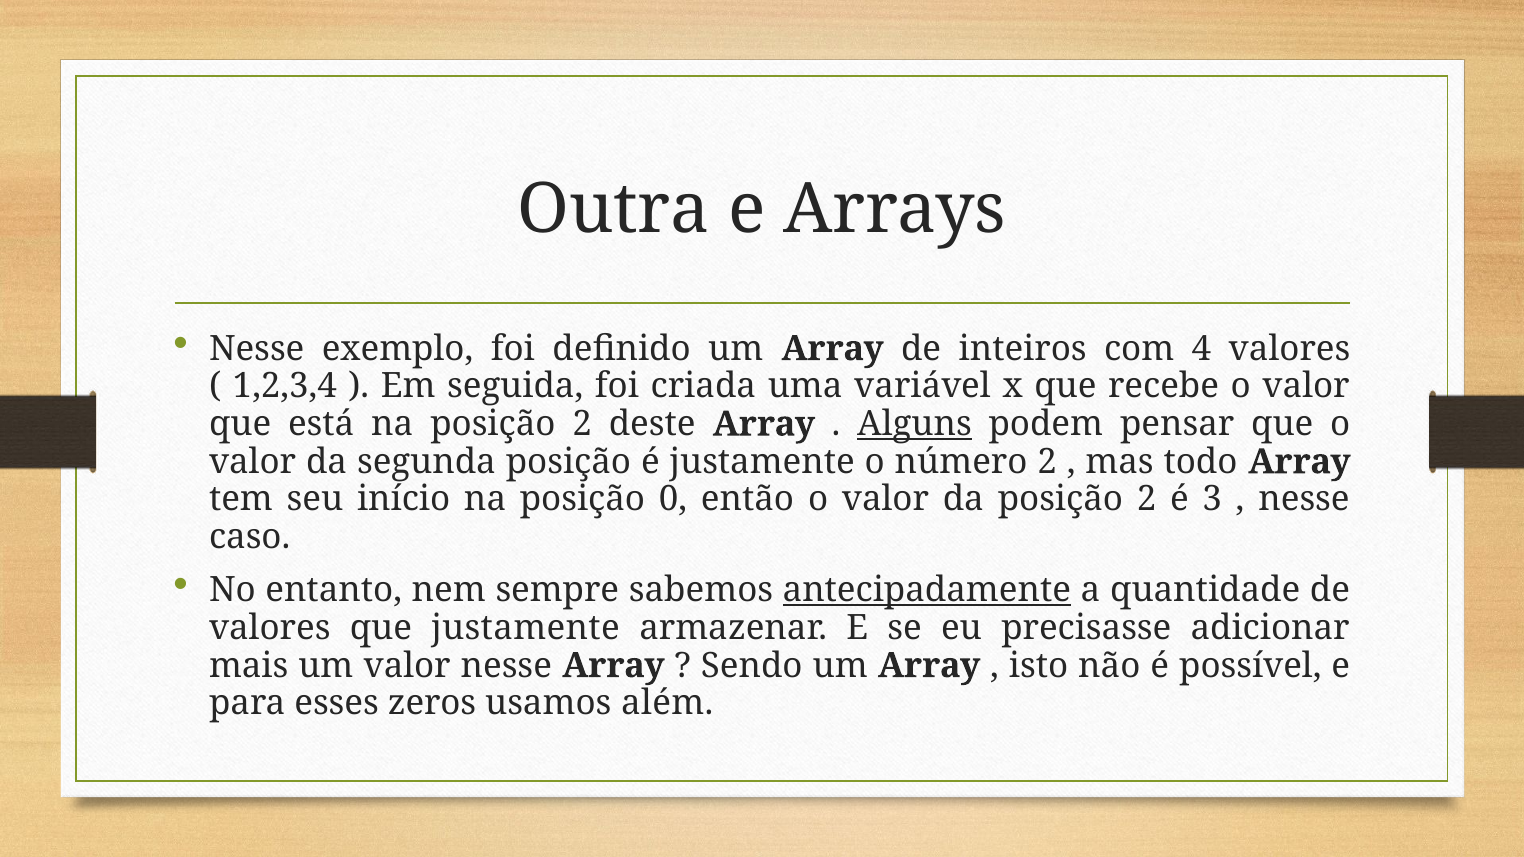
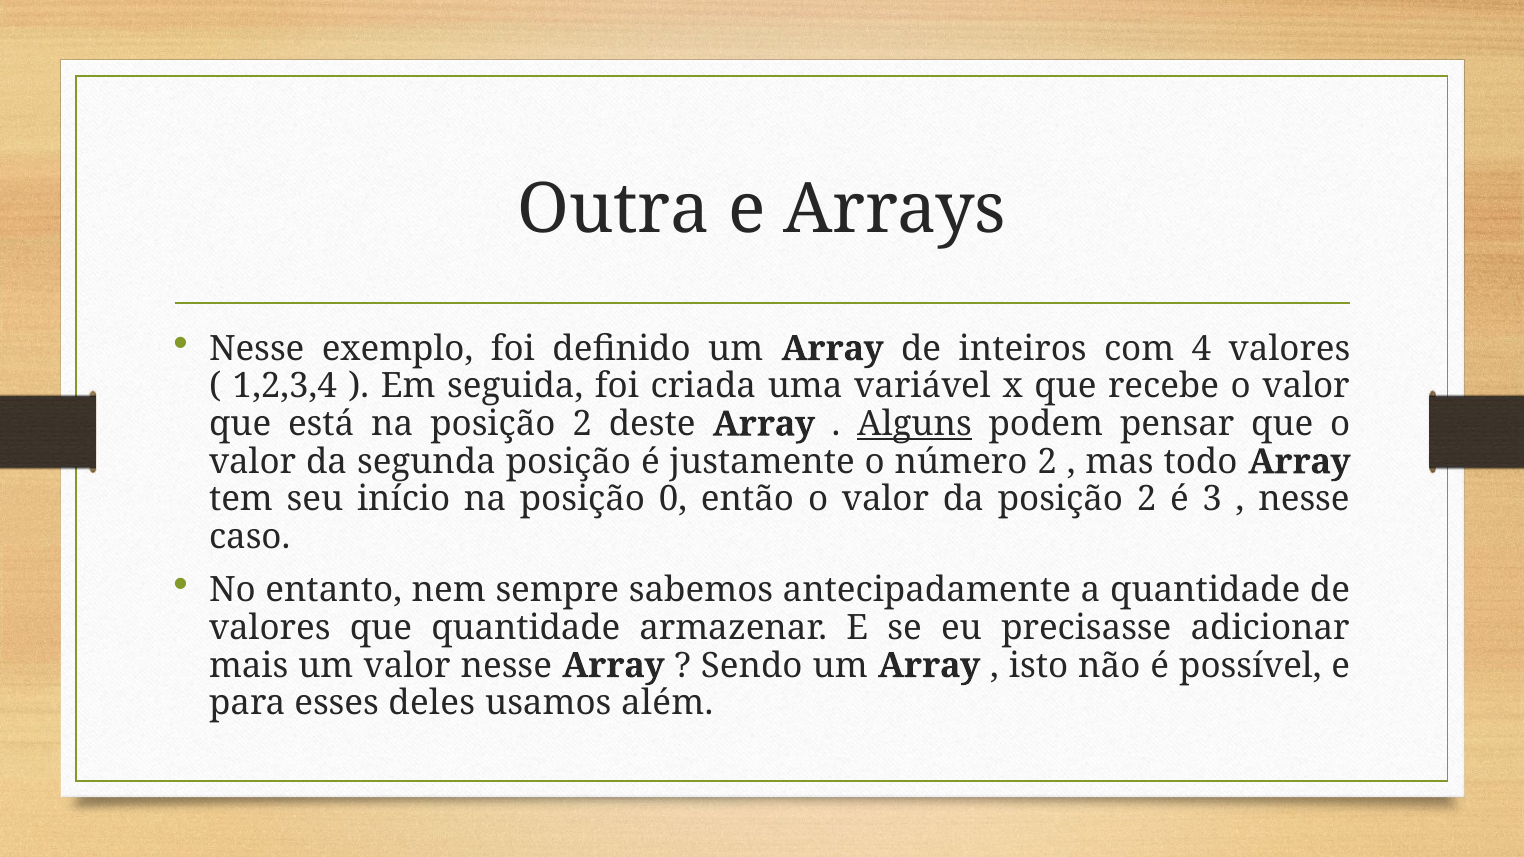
antecipadamente underline: present -> none
que justamente: justamente -> quantidade
zeros: zeros -> deles
